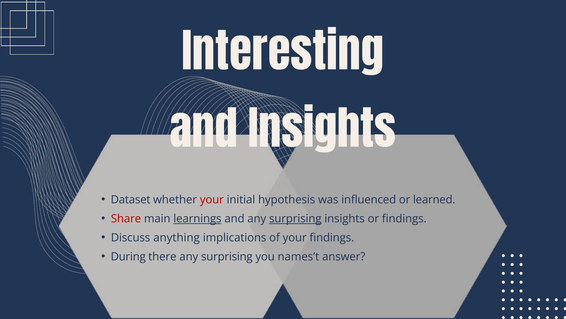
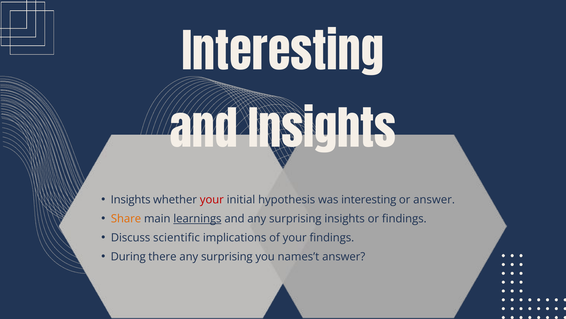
Dataset at (131, 199): Dataset -> Insights
was influenced: influenced -> interesting
or learned: learned -> answer
Share colour: red -> orange
surprising at (295, 218) underline: present -> none
anything: anything -> scientific
